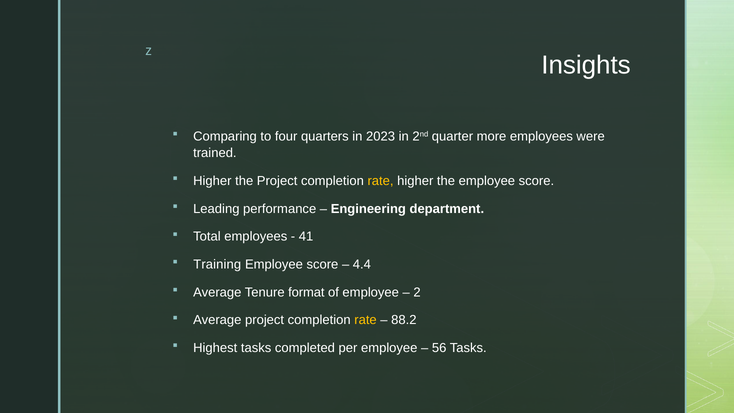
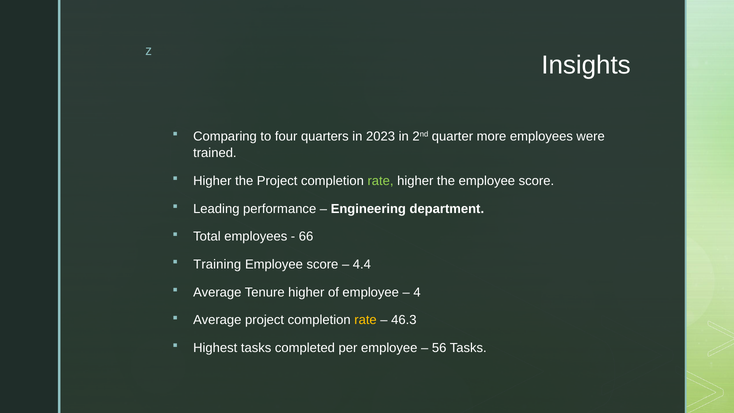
rate at (381, 181) colour: yellow -> light green
41: 41 -> 66
Tenure format: format -> higher
2: 2 -> 4
88.2: 88.2 -> 46.3
